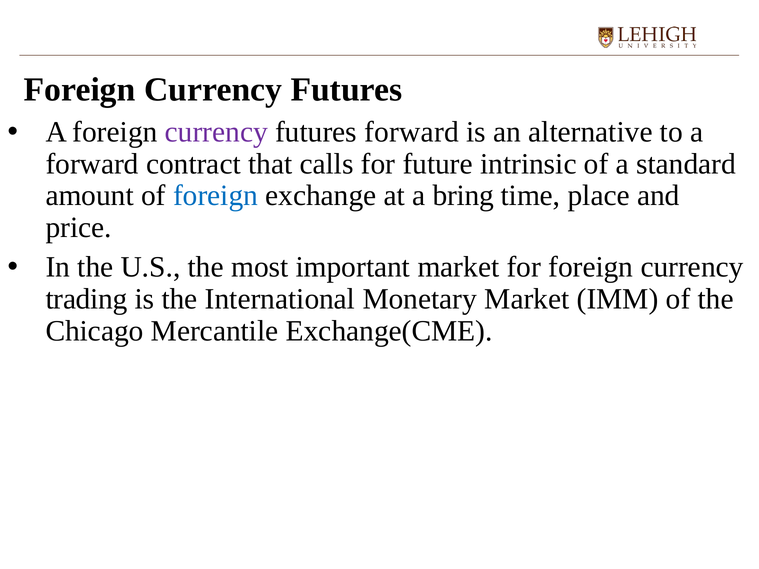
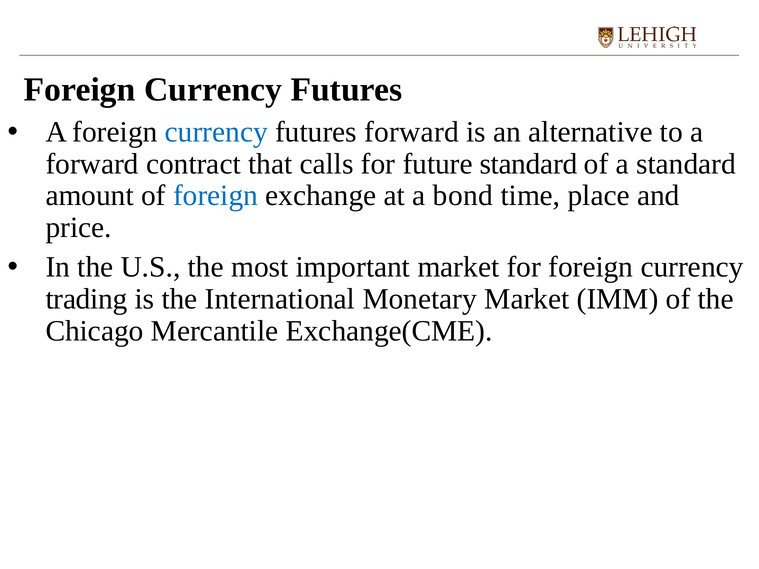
currency at (216, 132) colour: purple -> blue
future intrinsic: intrinsic -> standard
bring: bring -> bond
